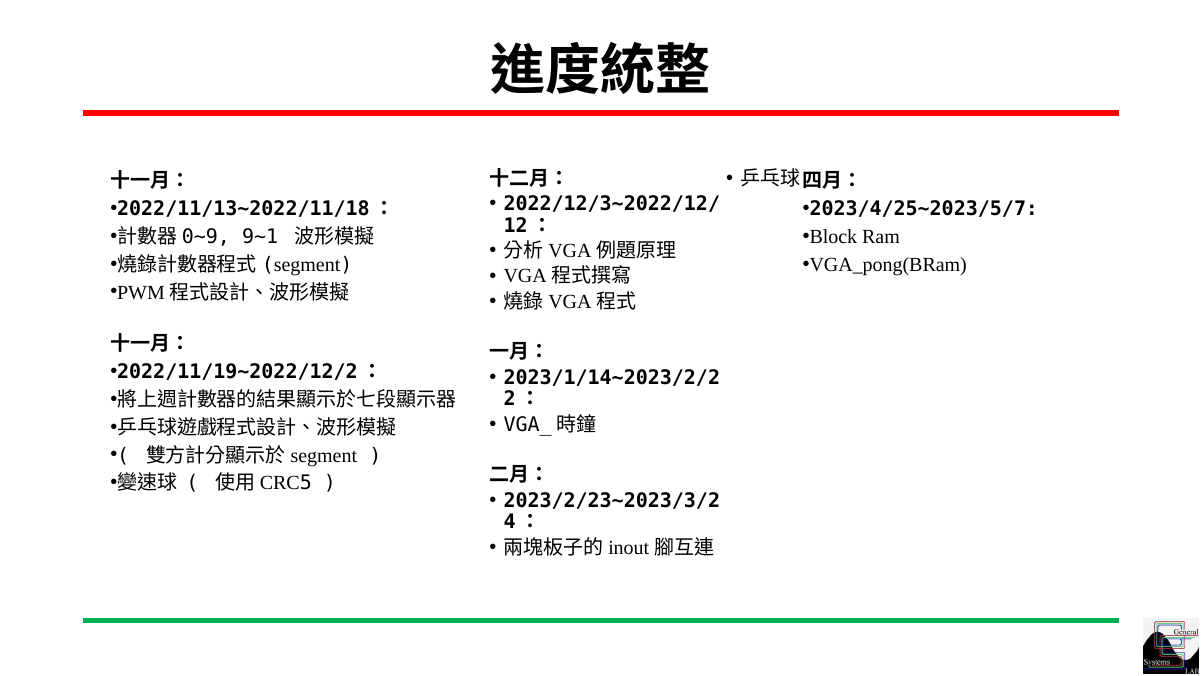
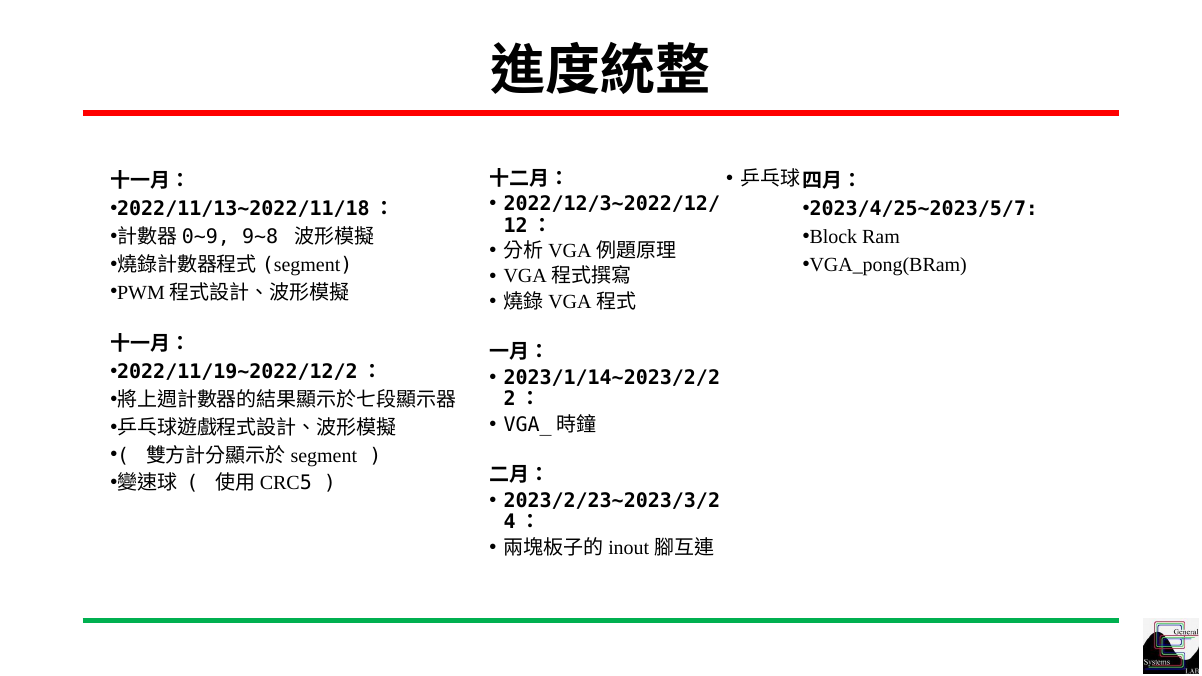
9~1: 9~1 -> 9~8
